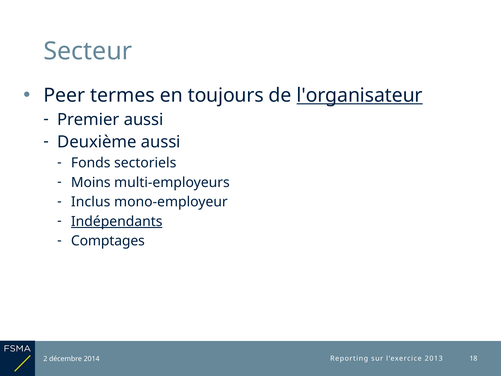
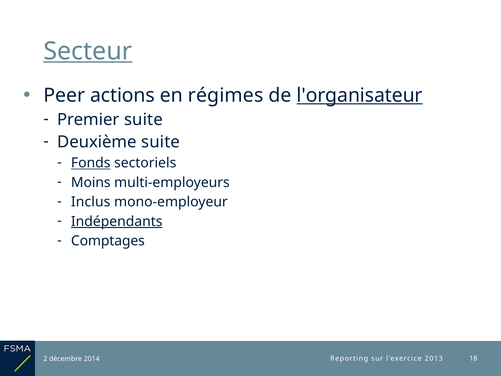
Secteur underline: none -> present
termes: termes -> actions
toujours: toujours -> régimes
Premier aussi: aussi -> suite
Deuxième aussi: aussi -> suite
Fonds underline: none -> present
